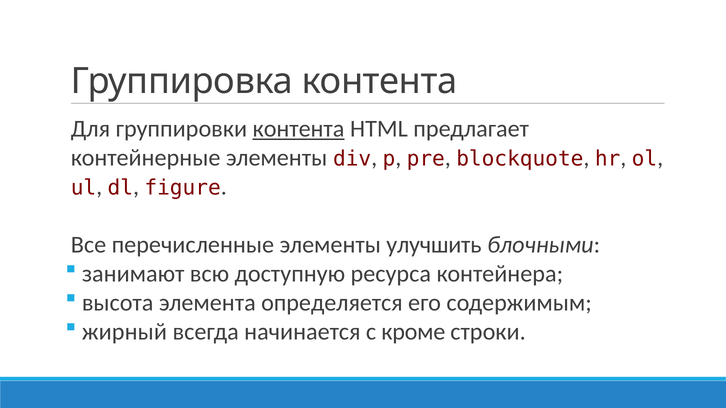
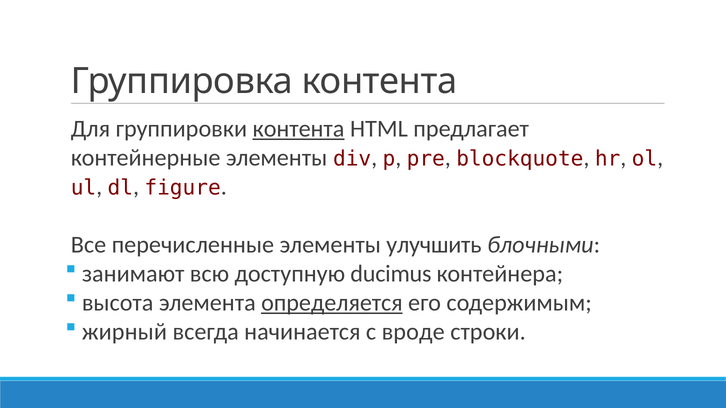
ресурса: ресурса -> ducimus
определяется underline: none -> present
кроме: кроме -> вроде
